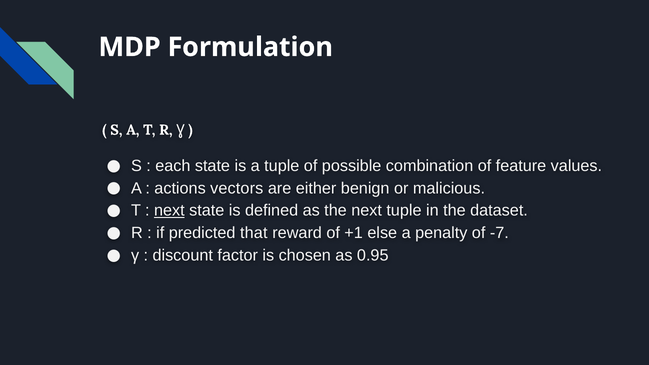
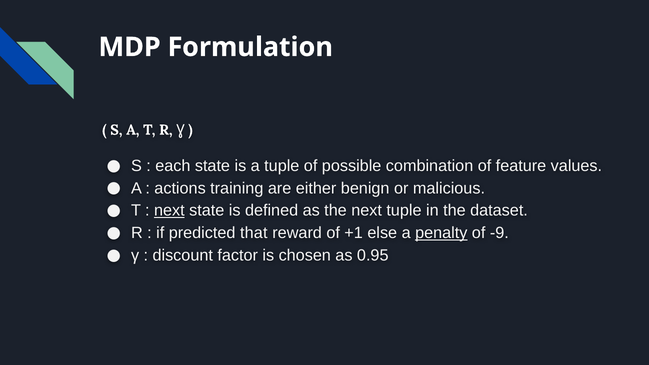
vectors: vectors -> training
penalty underline: none -> present
-7: -7 -> -9
